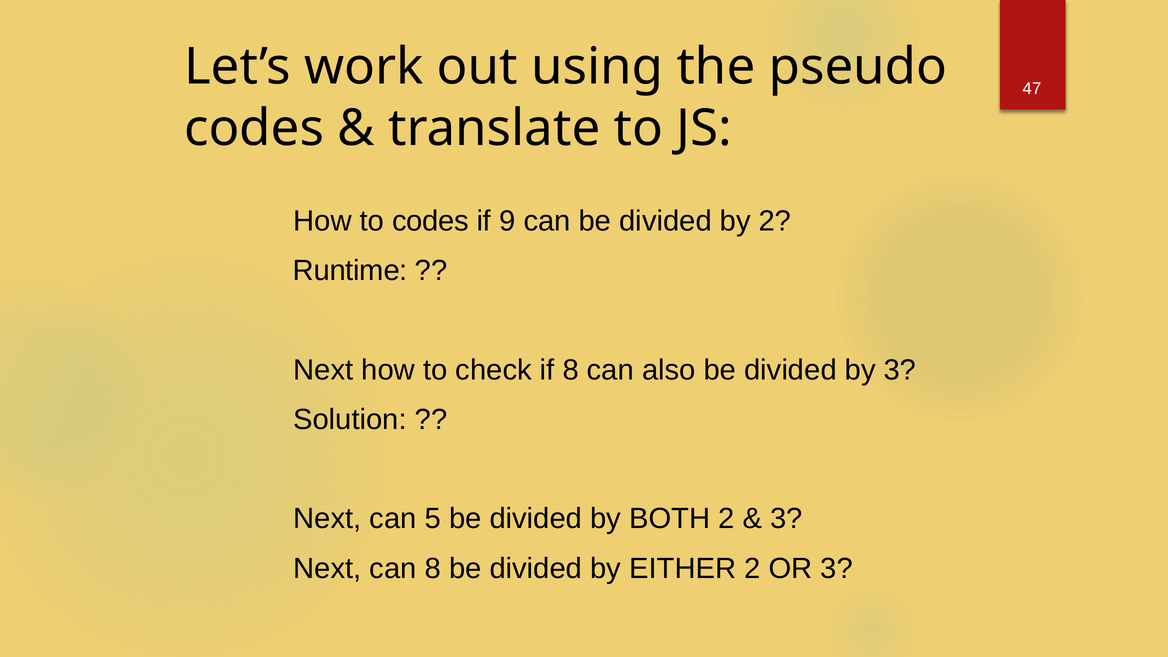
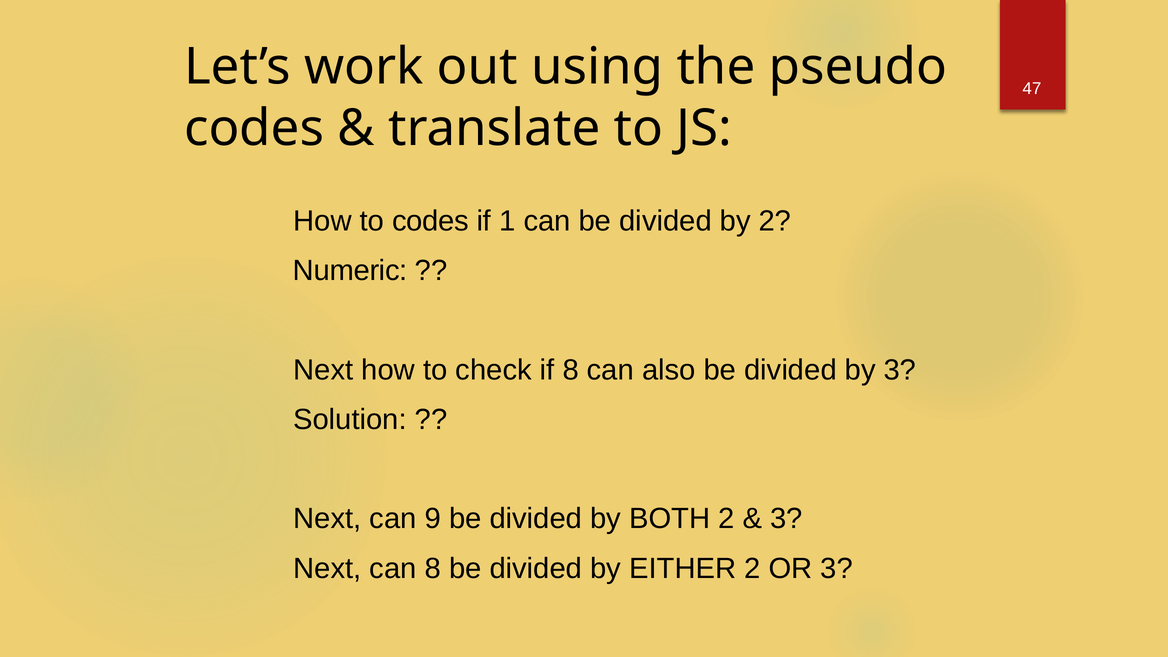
9: 9 -> 1
Runtime: Runtime -> Numeric
5: 5 -> 9
